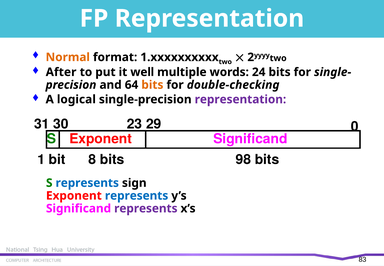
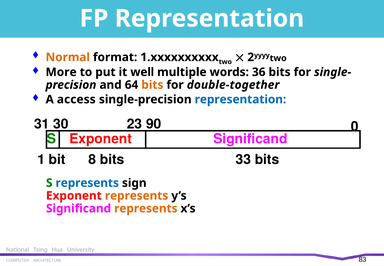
After: After -> More
24: 24 -> 36
double-checking: double-checking -> double-together
logical: logical -> access
representation at (240, 99) colour: purple -> blue
29: 29 -> 90
98: 98 -> 33
represents at (137, 196) colour: blue -> orange
represents at (146, 208) colour: purple -> orange
